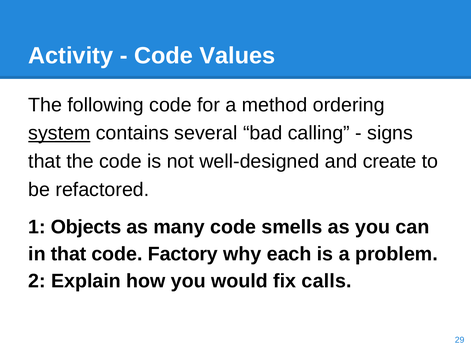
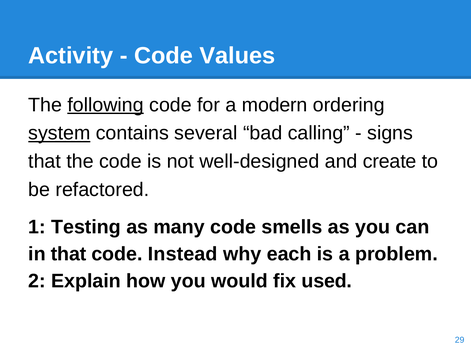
following underline: none -> present
method: method -> modern
Objects: Objects -> Testing
Factory: Factory -> Instead
calls: calls -> used
